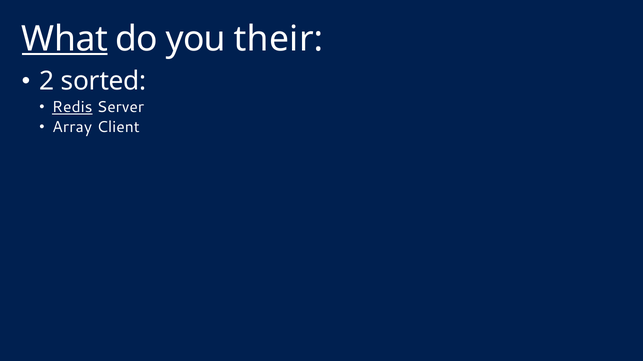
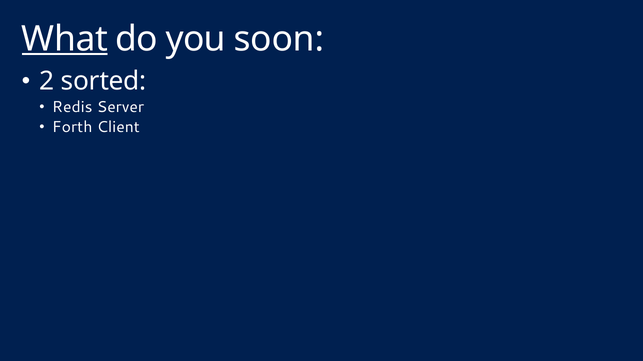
their: their -> soon
Redis underline: present -> none
Array: Array -> Forth
